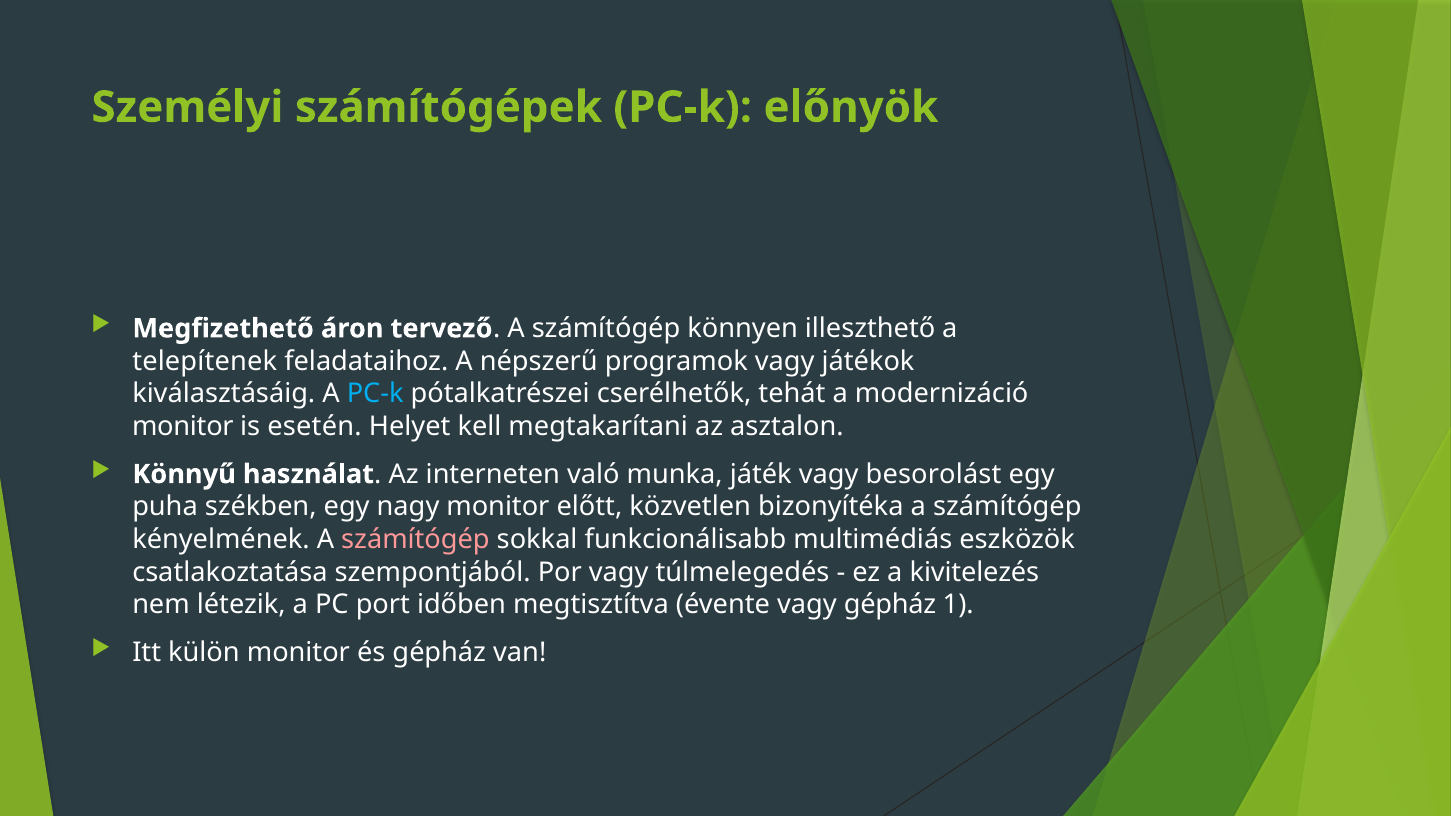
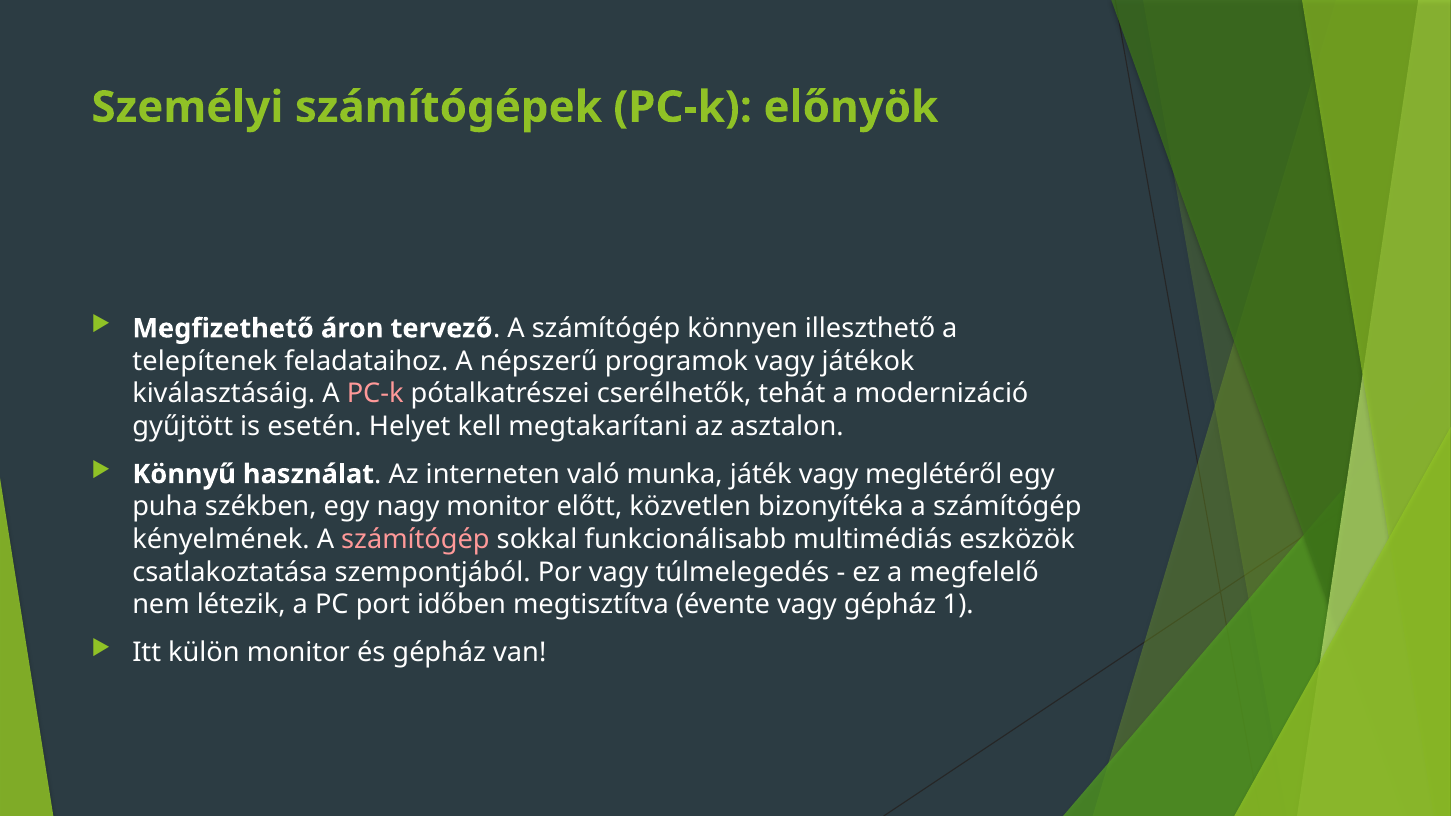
PC-k at (375, 394) colour: light blue -> pink
monitor at (183, 427): monitor -> gyűjtött
besorolást: besorolást -> meglétéről
kivitelezés: kivitelezés -> megfelelő
